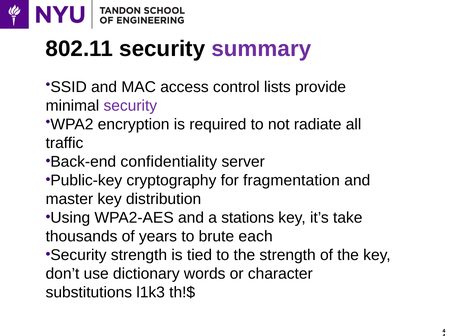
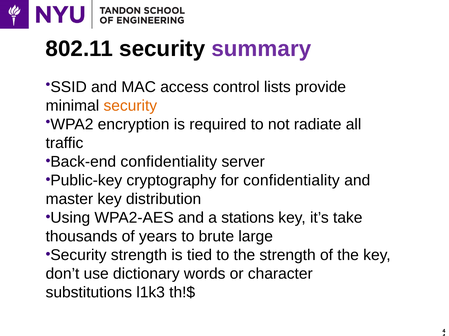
security at (130, 106) colour: purple -> orange
for fragmentation: fragmentation -> confidentiality
each: each -> large
